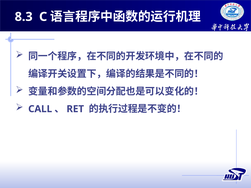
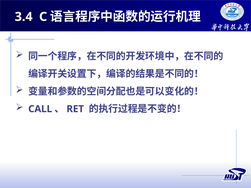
8.3: 8.3 -> 3.4
